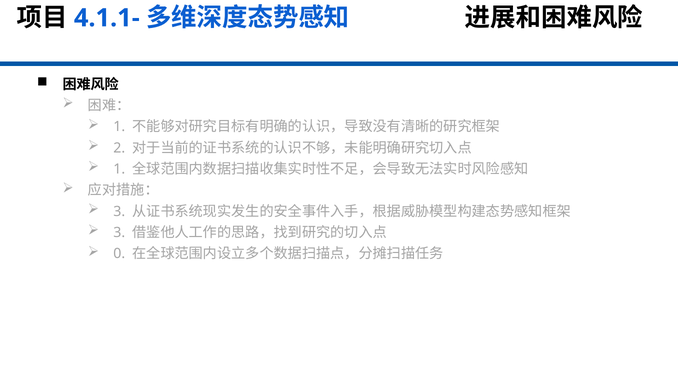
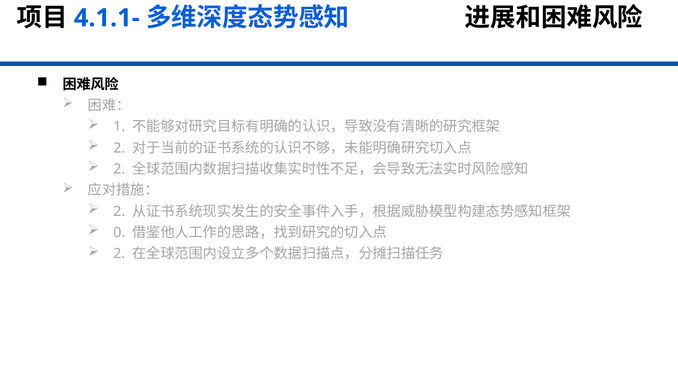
1 at (119, 169): 1 -> 2
3 at (119, 212): 3 -> 2
3 at (119, 233): 3 -> 0
0 at (119, 254): 0 -> 2
